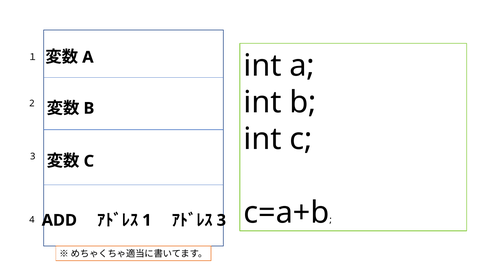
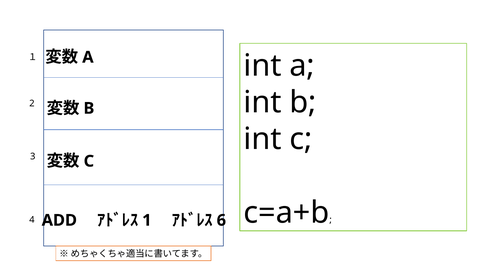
3 at (221, 220): 3 -> 6
